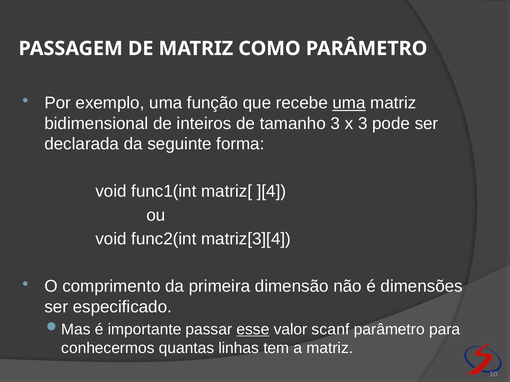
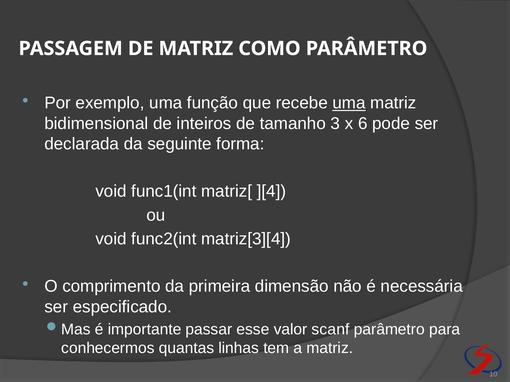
x 3: 3 -> 6
dimensões: dimensões -> necessária
esse underline: present -> none
